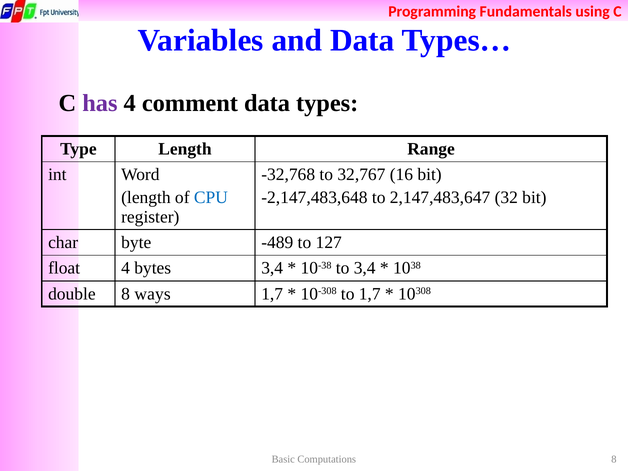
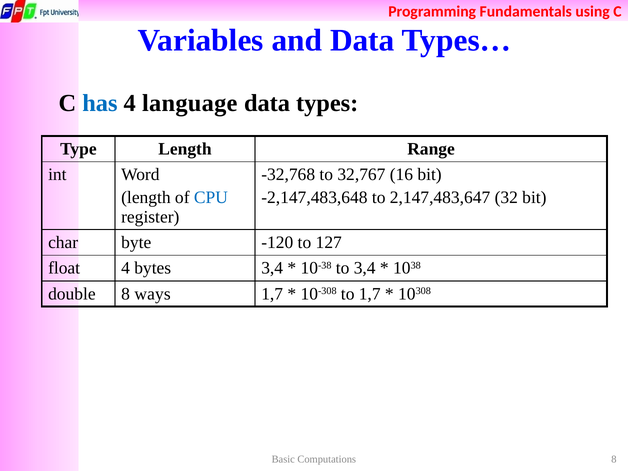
has colour: purple -> blue
comment: comment -> language
-489: -489 -> -120
